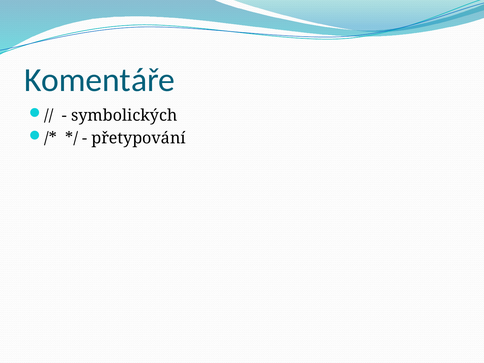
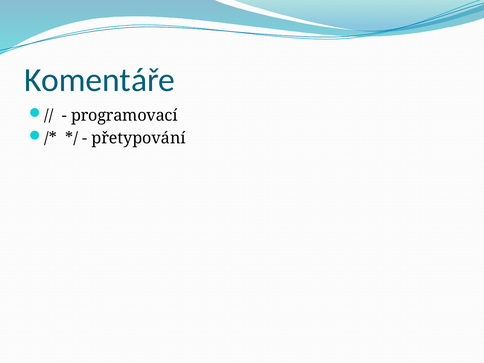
symbolických: symbolických -> programovací
